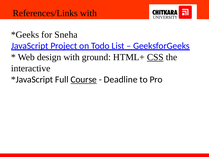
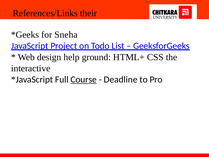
References/Links with: with -> their
design with: with -> help
CSS underline: present -> none
